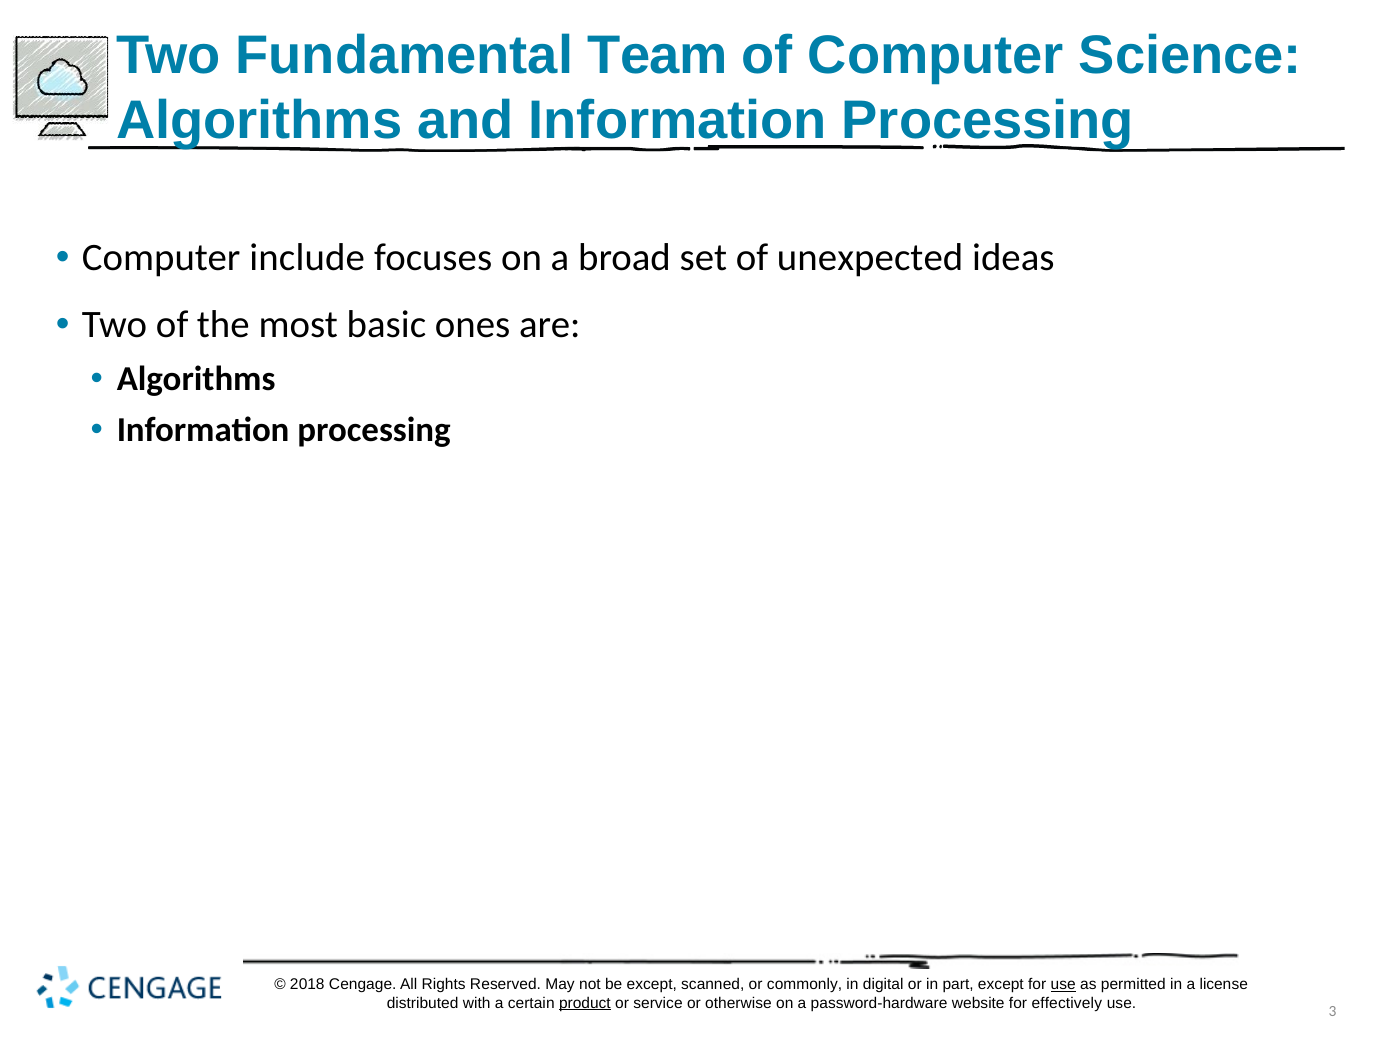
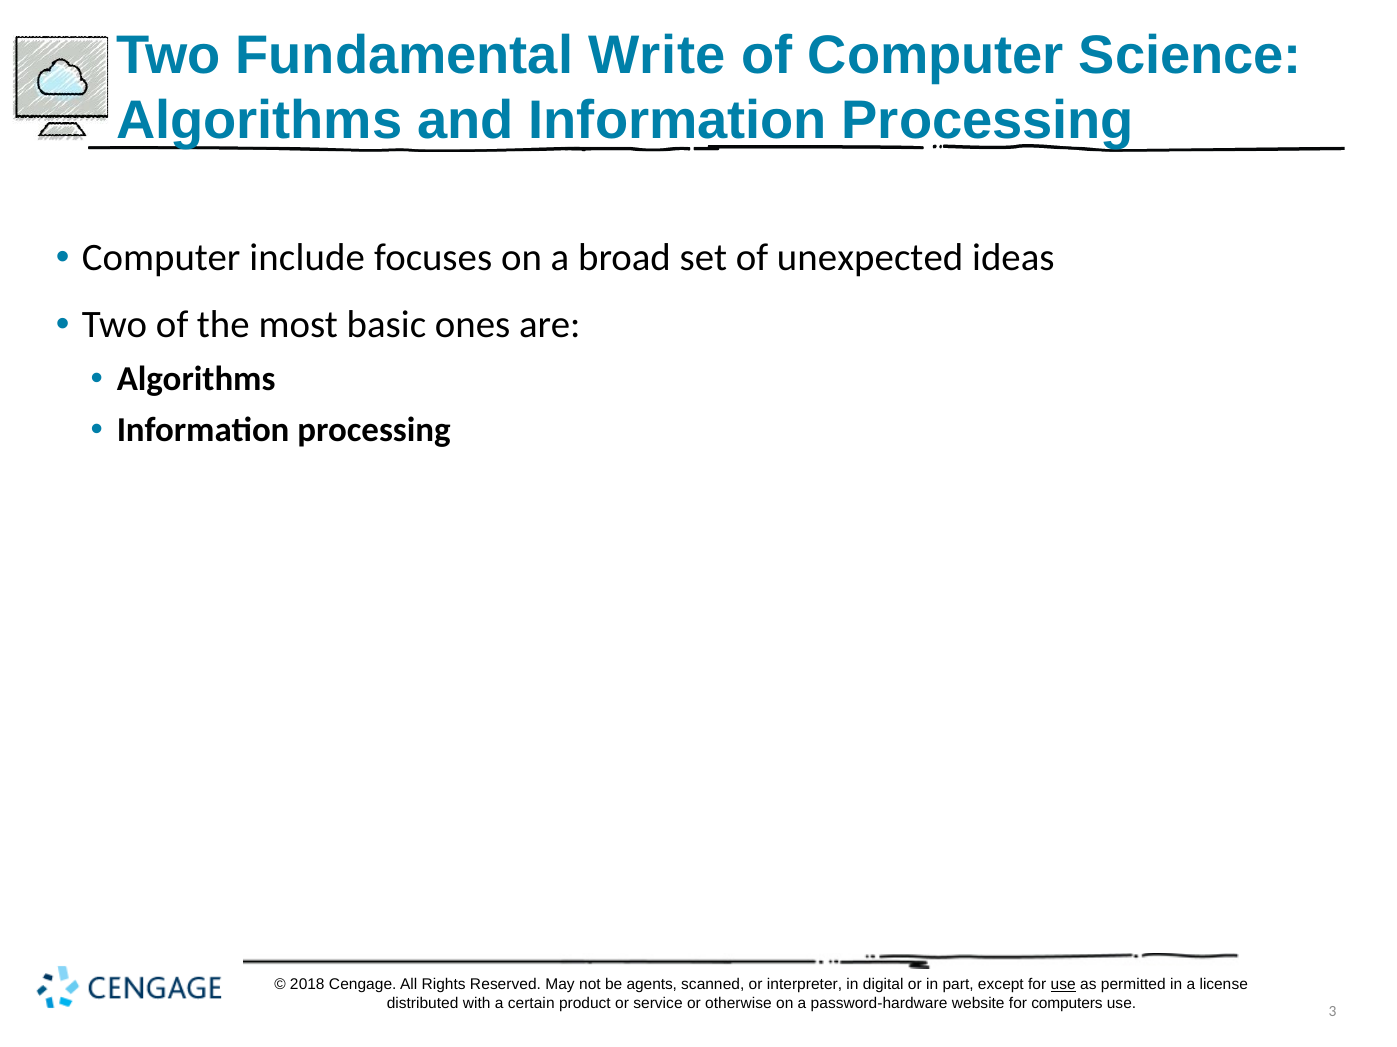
Team: Team -> Write
be except: except -> agents
commonly: commonly -> interpreter
product underline: present -> none
effectively: effectively -> computers
